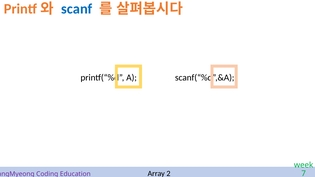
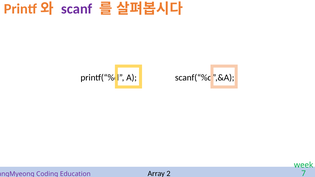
scanf colour: blue -> purple
